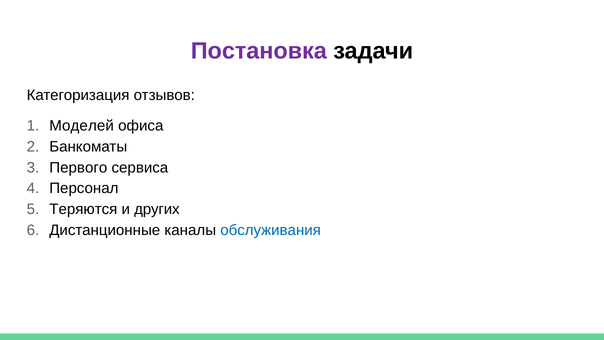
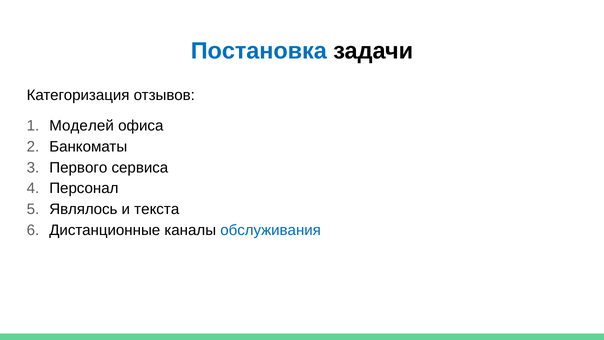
Постановка colour: purple -> blue
Теряются: Теряются -> Являлось
других: других -> текста
